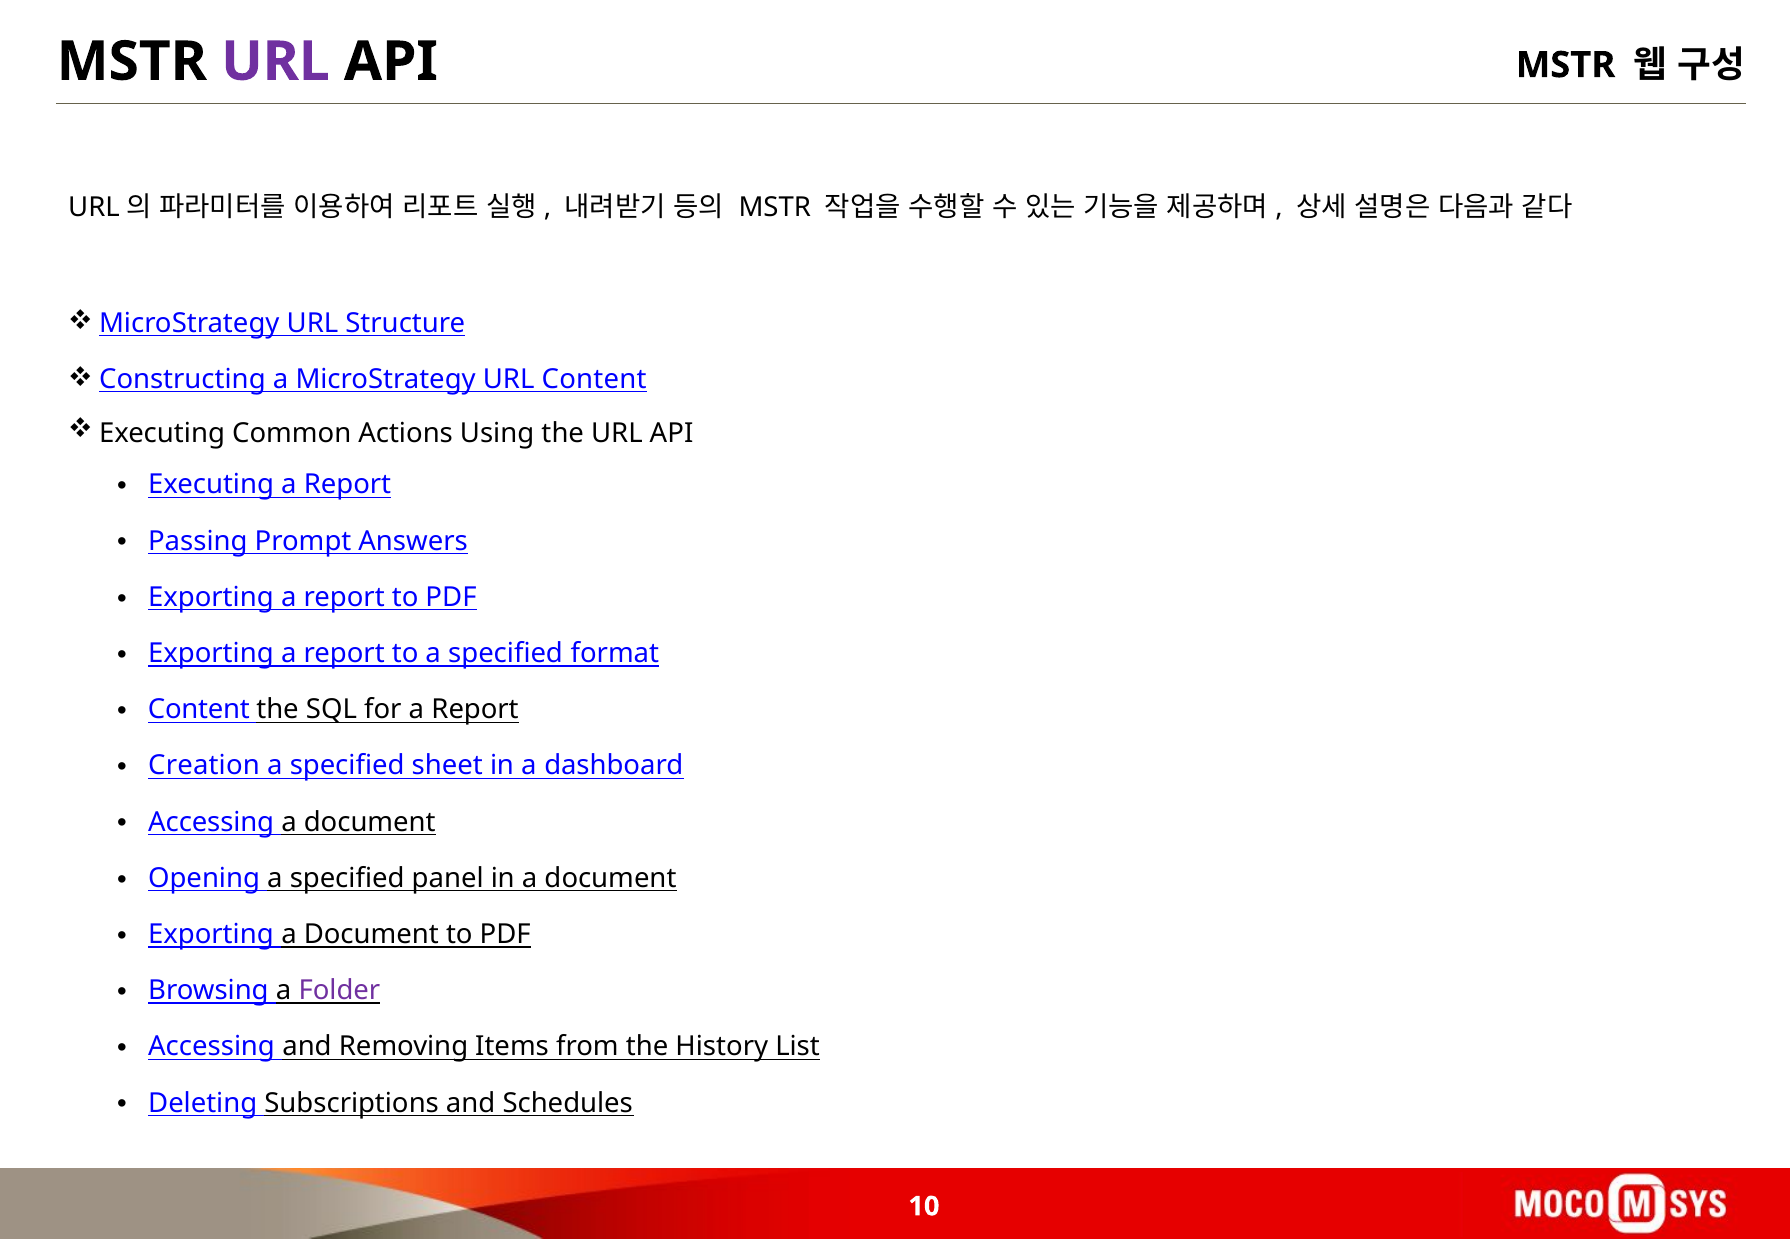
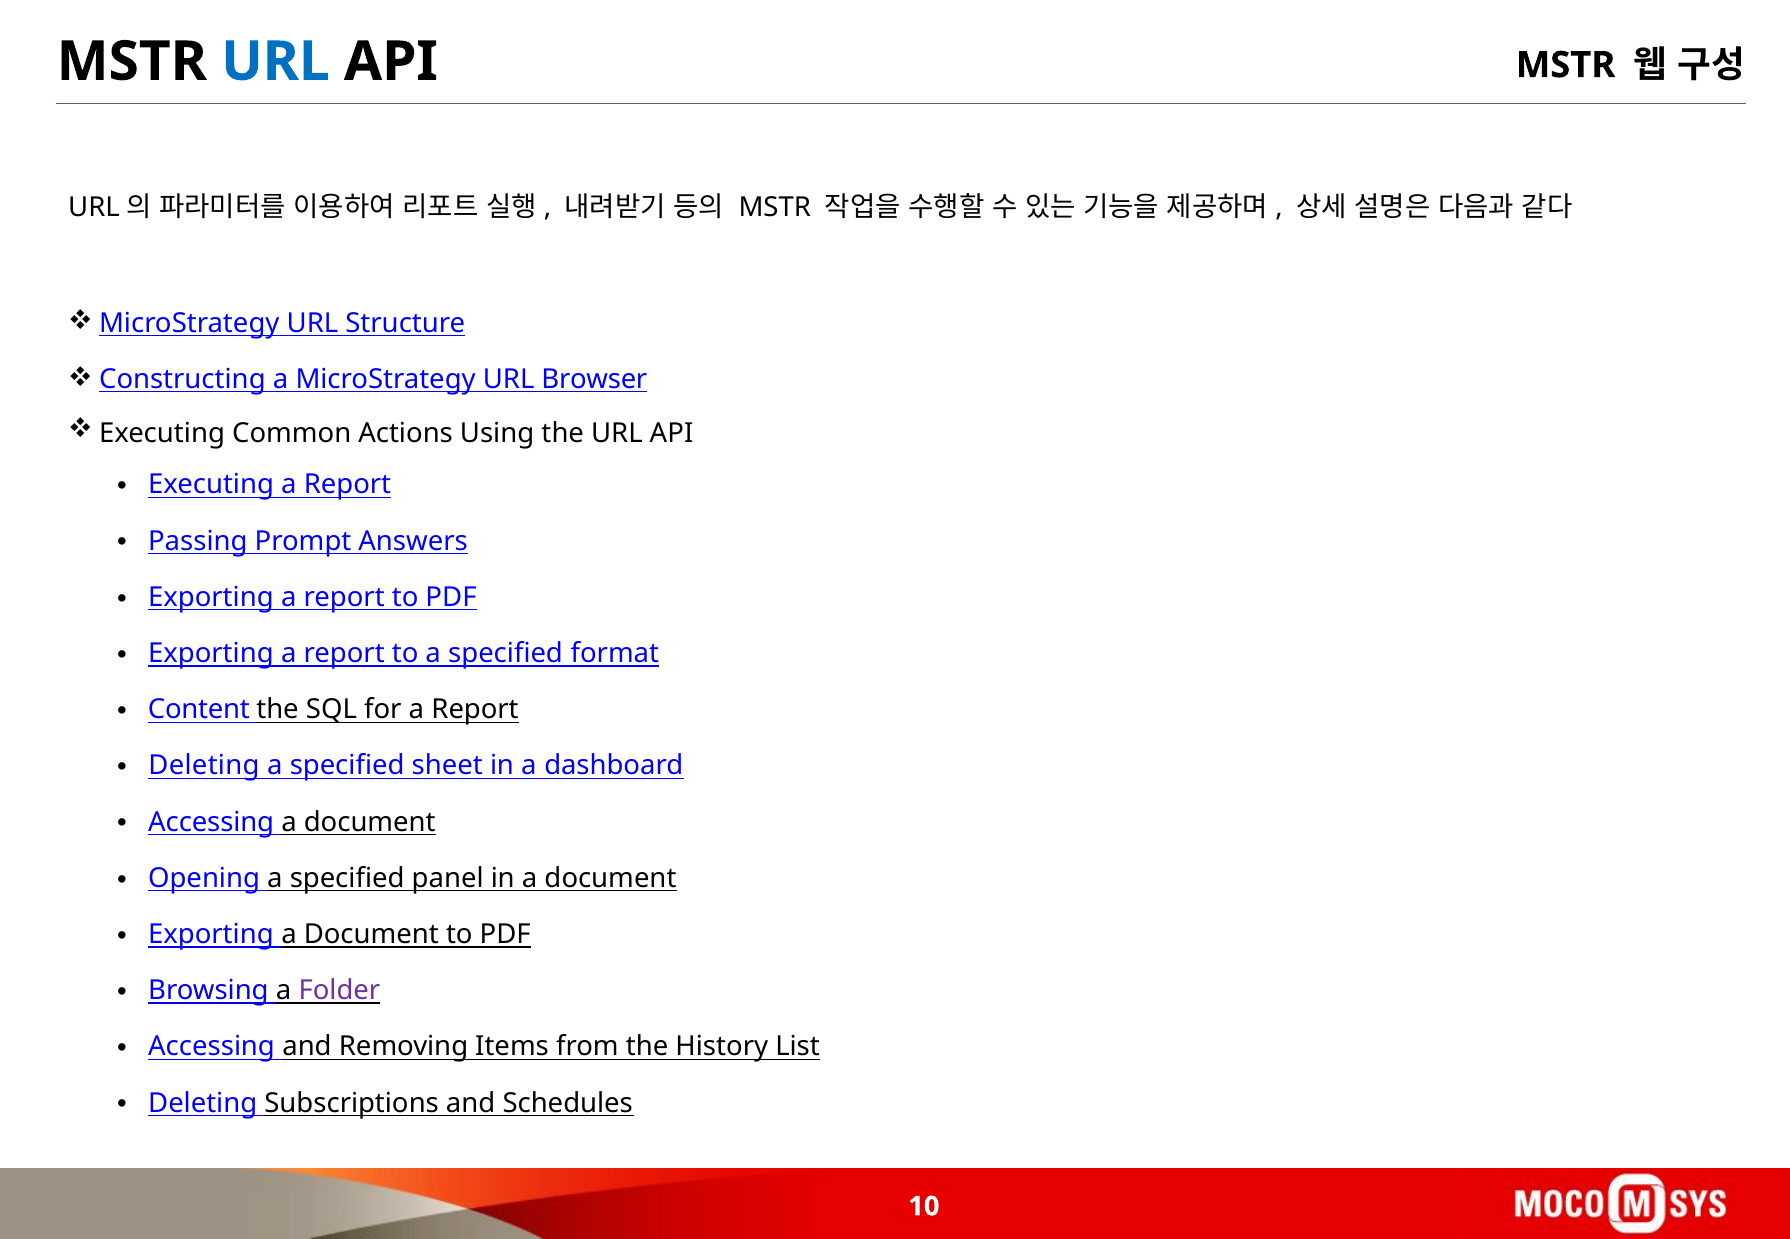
URL at (275, 62) colour: purple -> blue
URL Content: Content -> Browser
Creation at (204, 766): Creation -> Deleting
